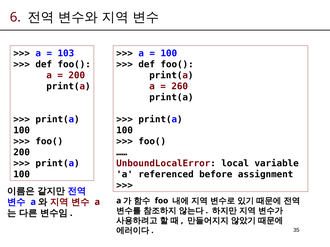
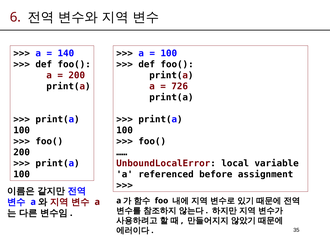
103: 103 -> 140
260: 260 -> 726
